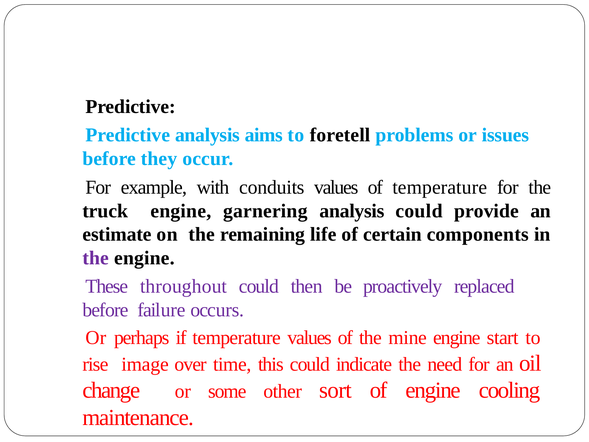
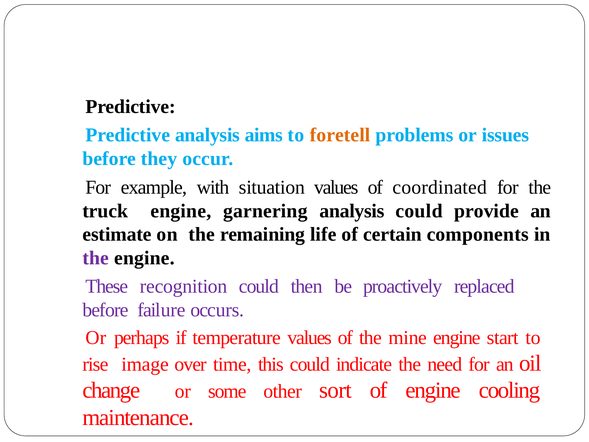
foretell colour: black -> orange
conduits: conduits -> situation
of temperature: temperature -> coordinated
throughout: throughout -> recognition
